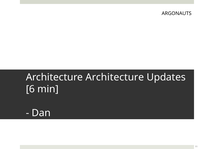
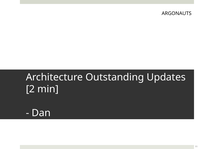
Architecture Architecture: Architecture -> Outstanding
6: 6 -> 2
